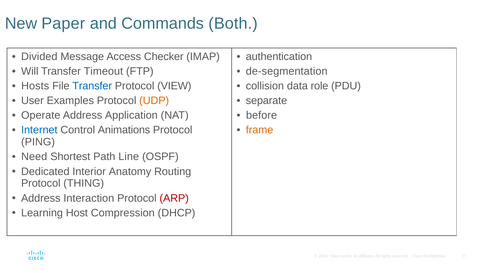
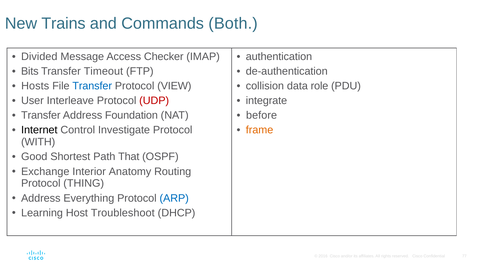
Paper: Paper -> Trains
Will: Will -> Bits
de-segmentation: de-segmentation -> de-authentication
Examples: Examples -> Interleave
UDP colour: orange -> red
separate: separate -> integrate
Operate at (41, 115): Operate -> Transfer
Application: Application -> Foundation
Internet colour: blue -> black
Animations: Animations -> Investigate
PING: PING -> WITH
Need: Need -> Good
Line: Line -> That
Dedicated: Dedicated -> Exchange
Interaction: Interaction -> Everything
ARP colour: red -> blue
Compression: Compression -> Troubleshoot
